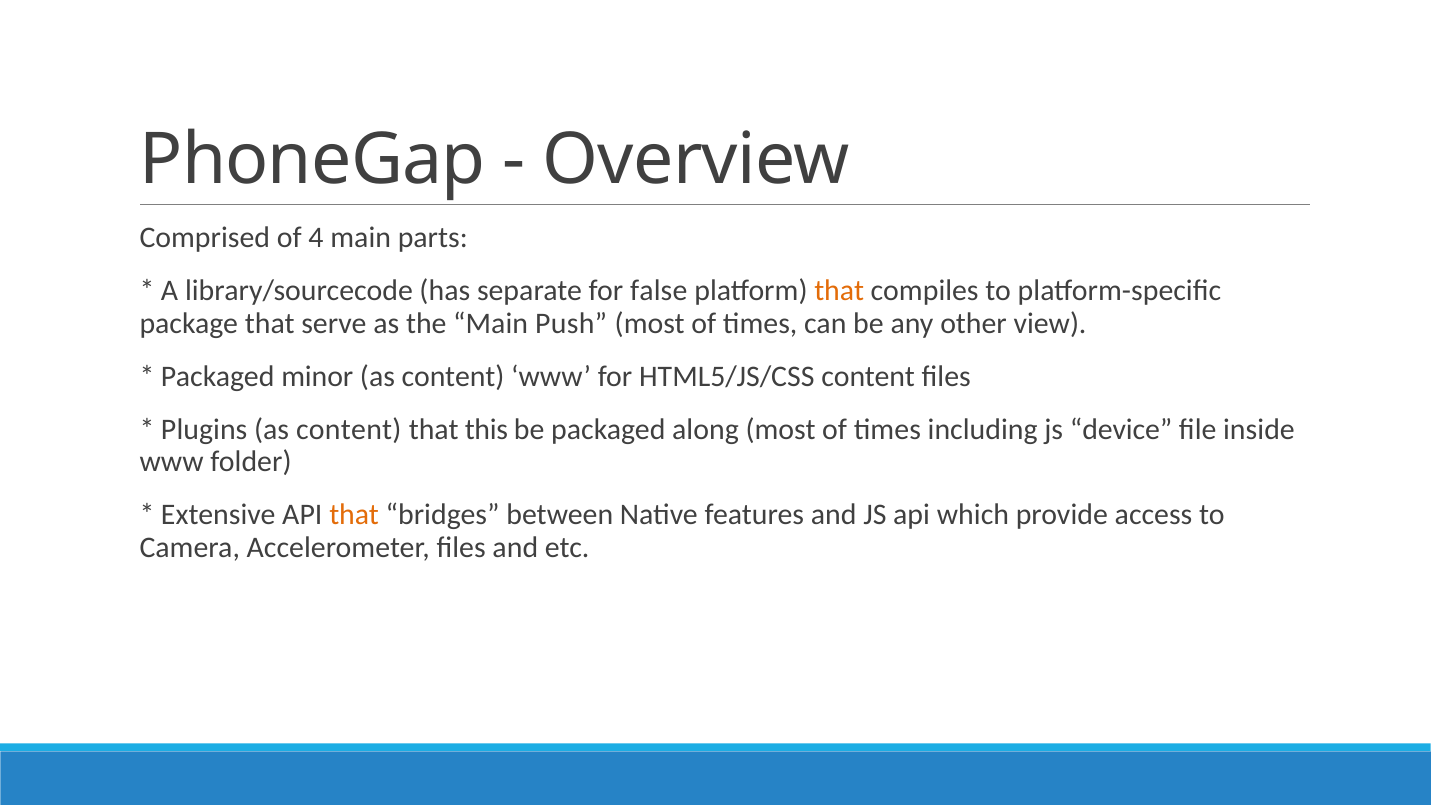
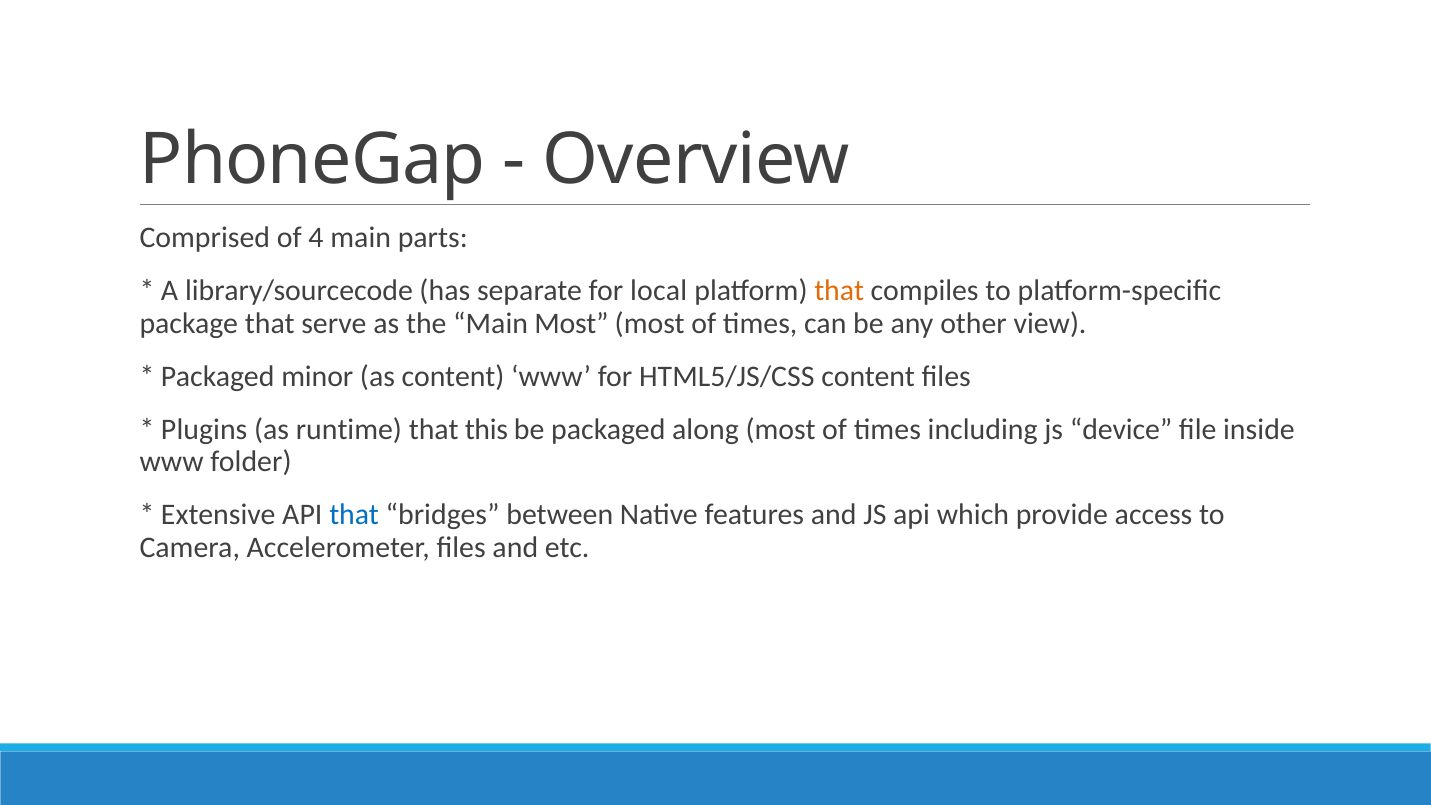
false: false -> local
Main Push: Push -> Most
Plugins as content: content -> runtime
that at (354, 515) colour: orange -> blue
